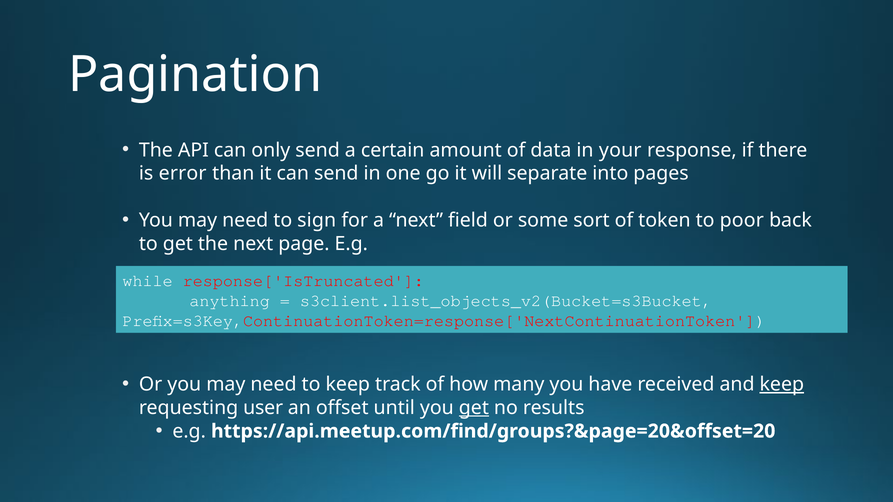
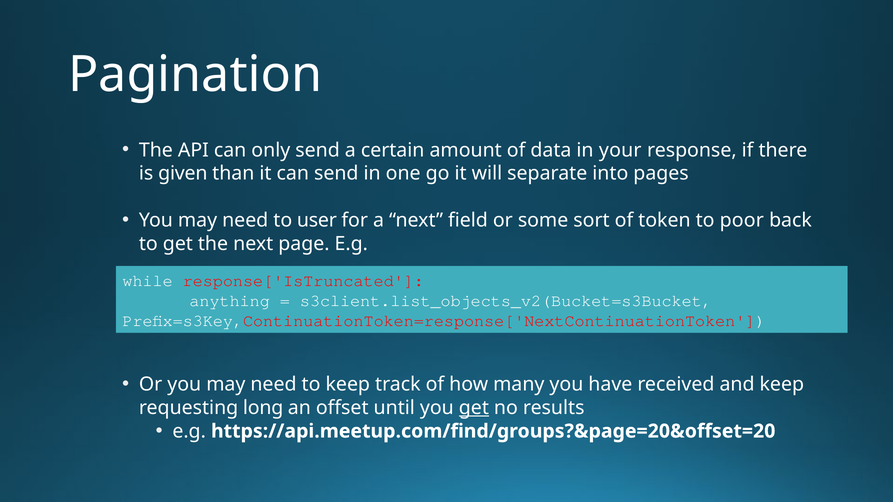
error: error -> given
sign: sign -> user
keep at (782, 385) underline: present -> none
user: user -> long
